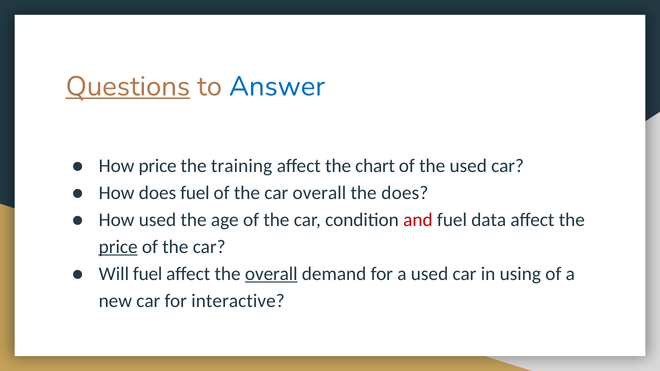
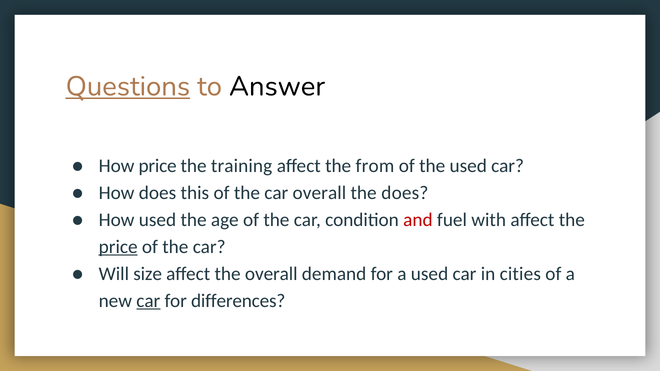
Answer colour: blue -> black
chart: chart -> from
does fuel: fuel -> this
data: data -> with
Will fuel: fuel -> size
overall at (271, 274) underline: present -> none
using: using -> cities
car at (148, 301) underline: none -> present
interactive: interactive -> differences
